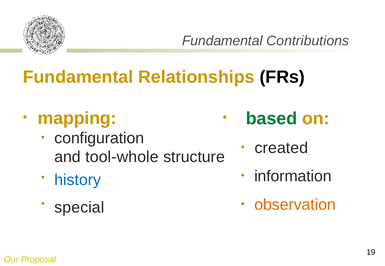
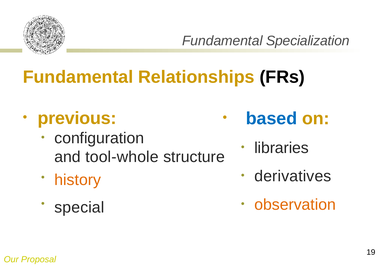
Contributions: Contributions -> Specialization
mapping: mapping -> previous
based colour: green -> blue
created: created -> libraries
information: information -> derivatives
history colour: blue -> orange
